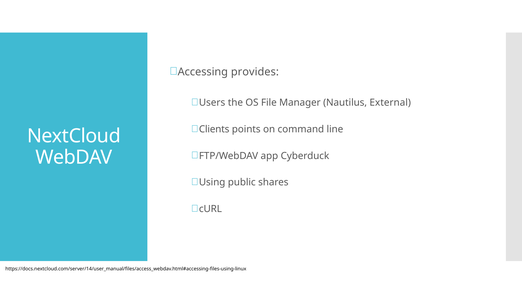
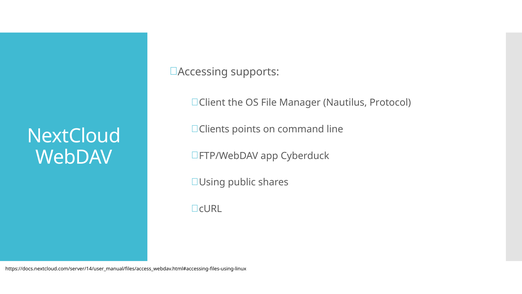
provides: provides -> supports
Users: Users -> Client
External: External -> Protocol
